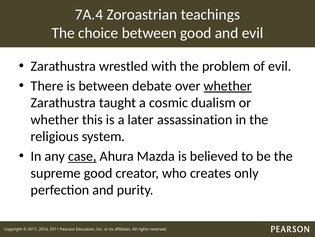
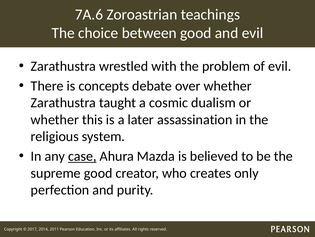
7A.4: 7A.4 -> 7A.6
is between: between -> concepts
whether at (228, 86) underline: present -> none
